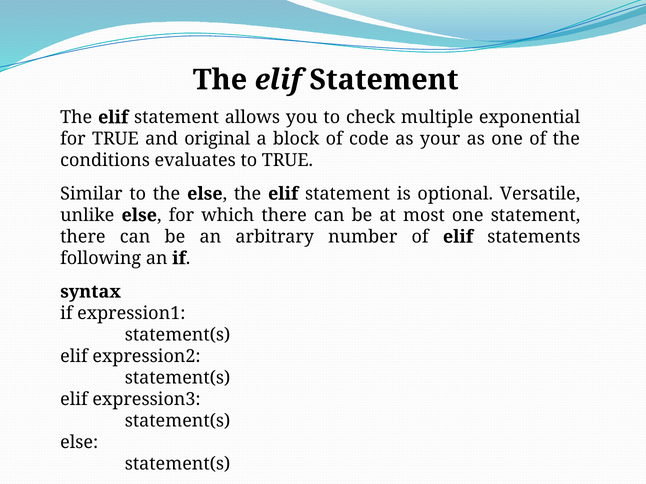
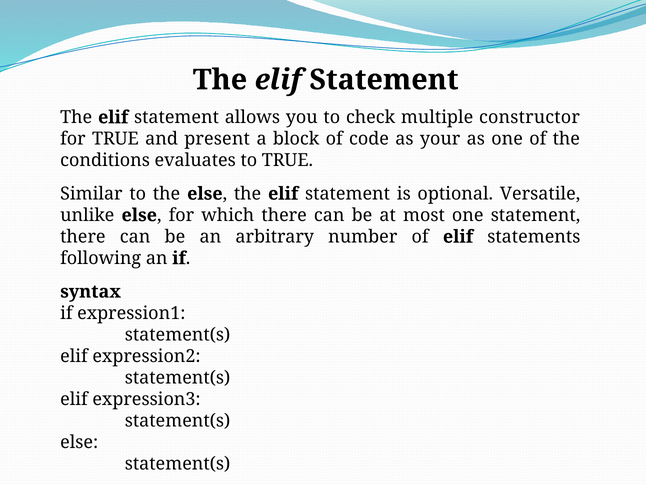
exponential: exponential -> constructor
original: original -> present
